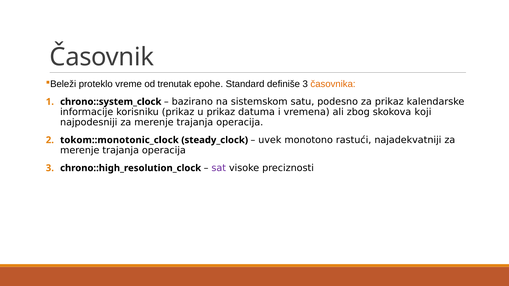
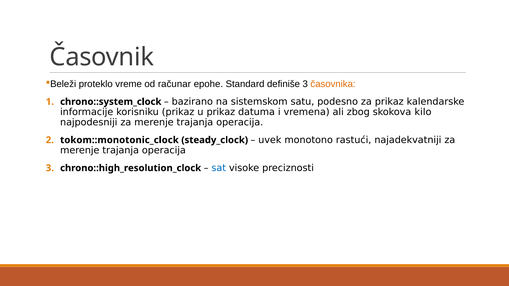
trenutak: trenutak -> računar
koji: koji -> kilo
sat colour: purple -> blue
